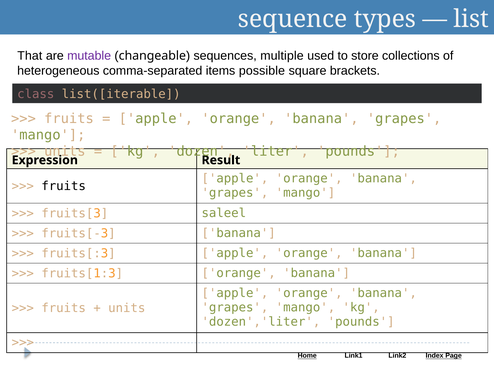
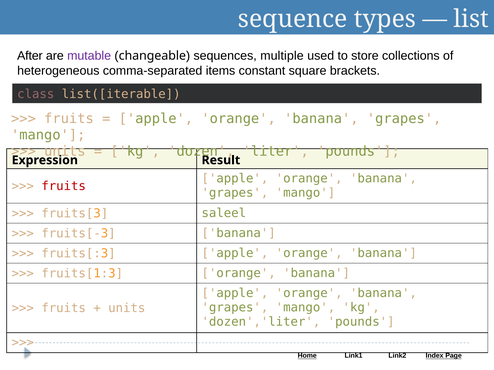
That: That -> After
possible: possible -> constant
fruits at (64, 186) colour: black -> red
